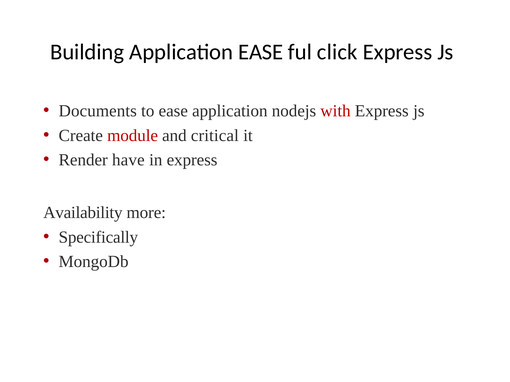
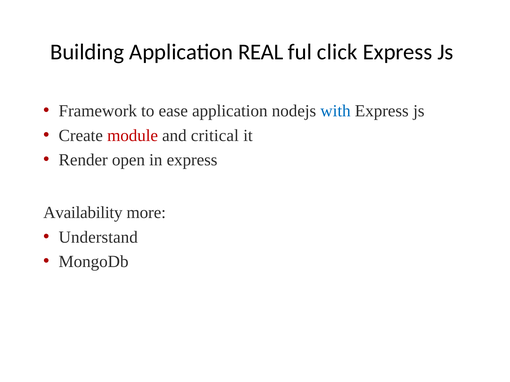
Application EASE: EASE -> REAL
Documents: Documents -> Framework
with colour: red -> blue
have: have -> open
Specifically: Specifically -> Understand
